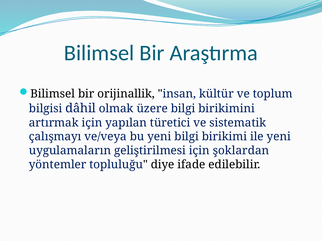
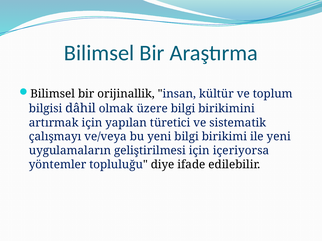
şoklardan: şoklardan -> içeriyorsa
